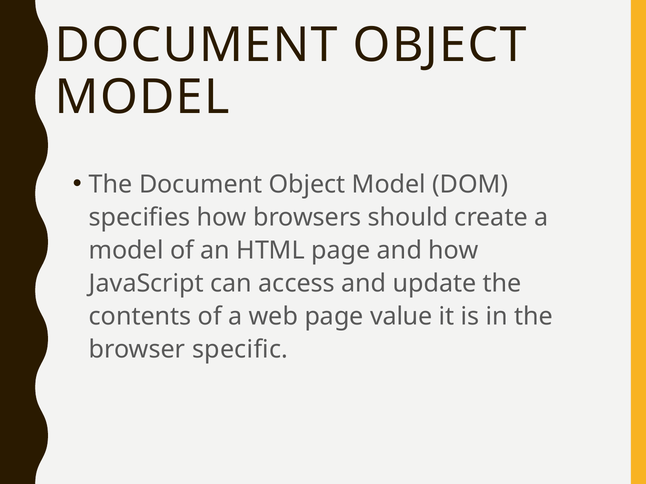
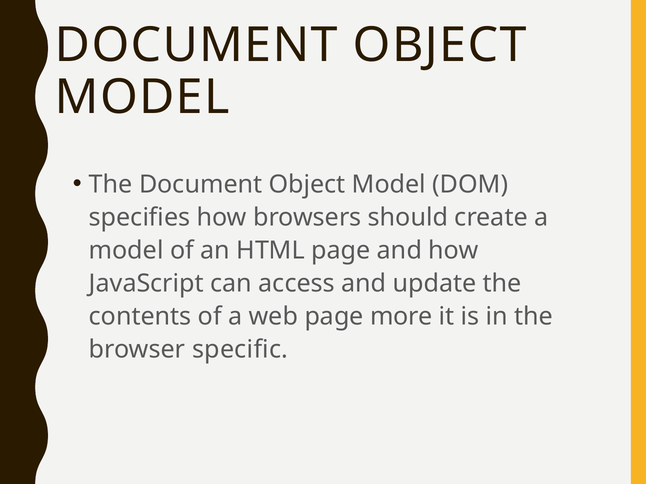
value: value -> more
